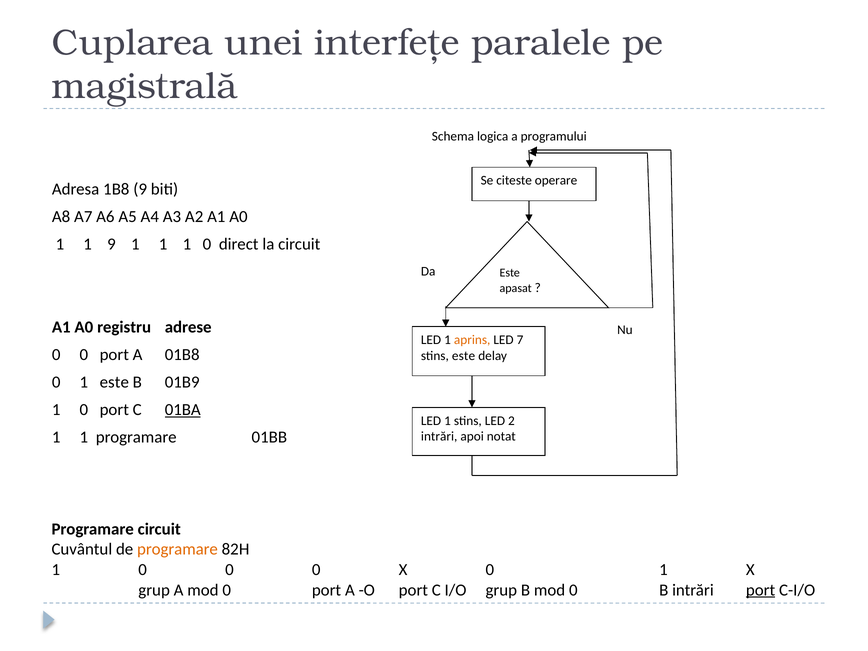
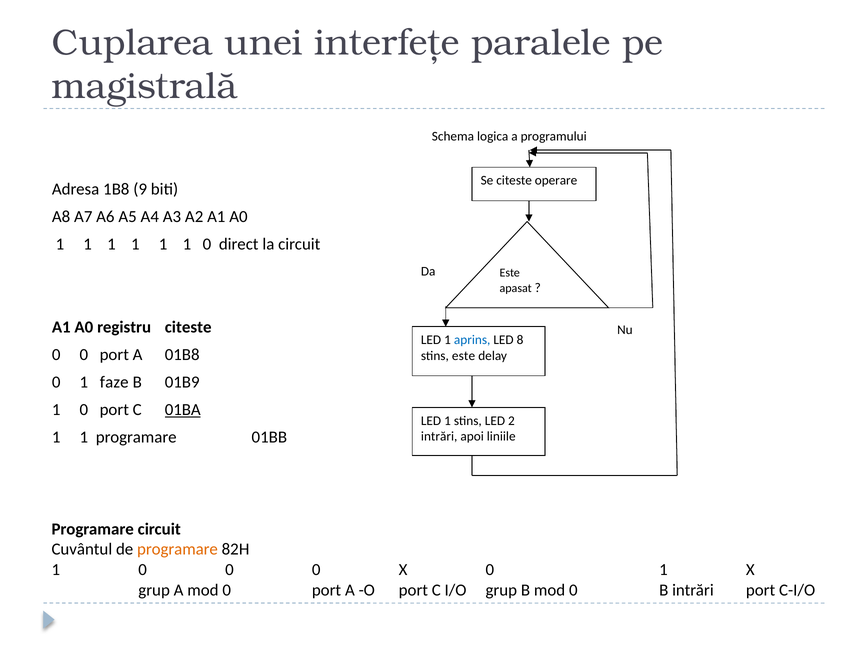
9 at (111, 244): 9 -> 1
registru adrese: adrese -> citeste
aprins colour: orange -> blue
7: 7 -> 8
1 este: este -> faze
notat: notat -> liniile
port at (761, 590) underline: present -> none
